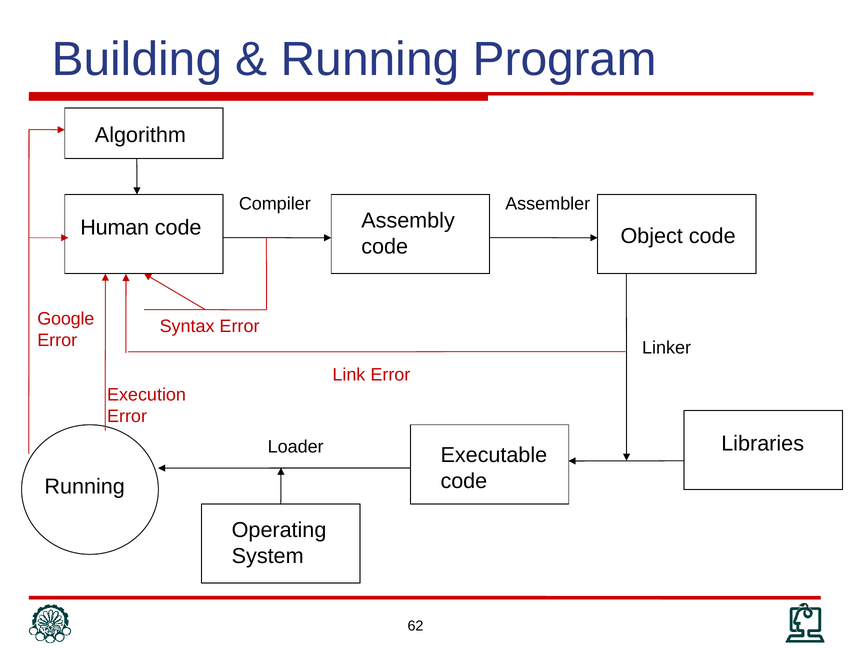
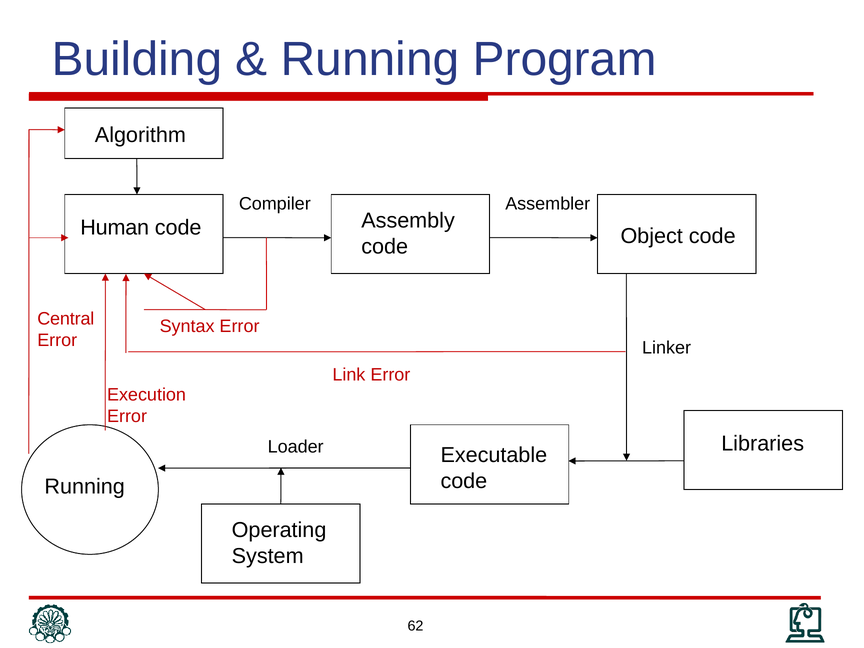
Google: Google -> Central
